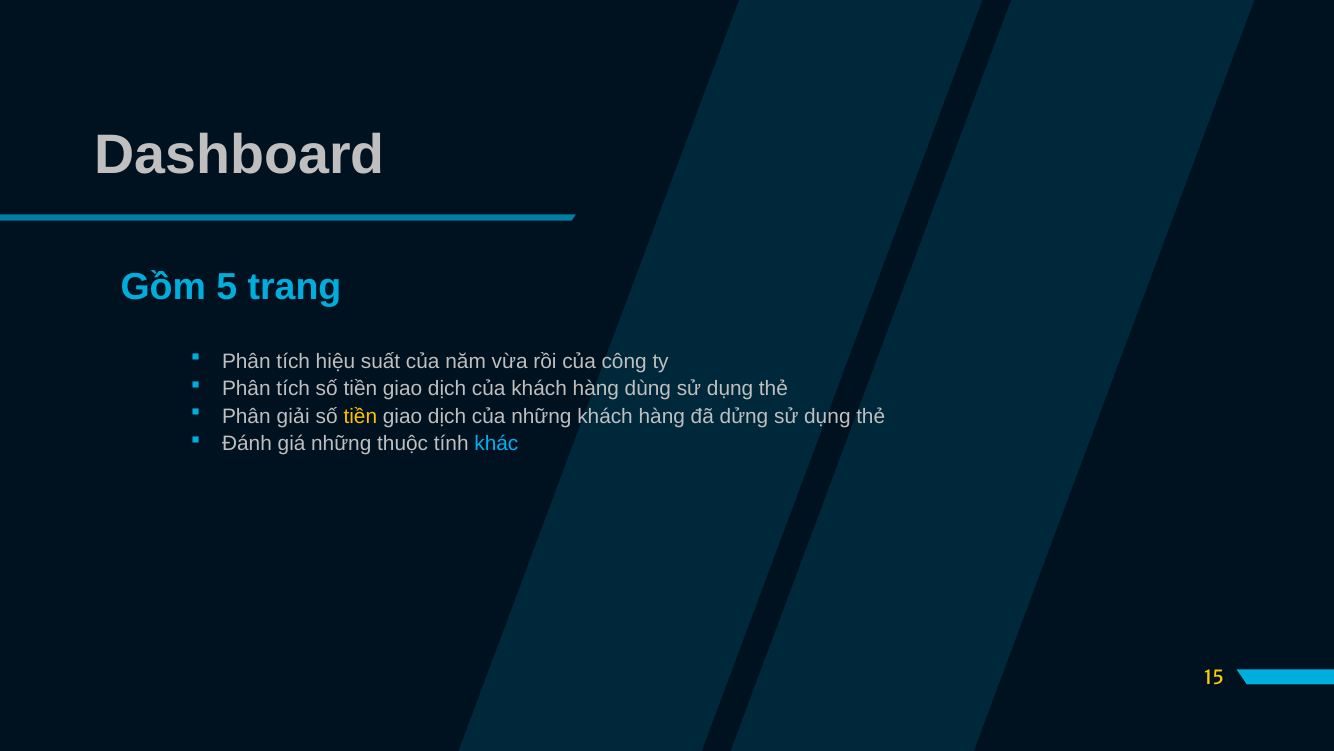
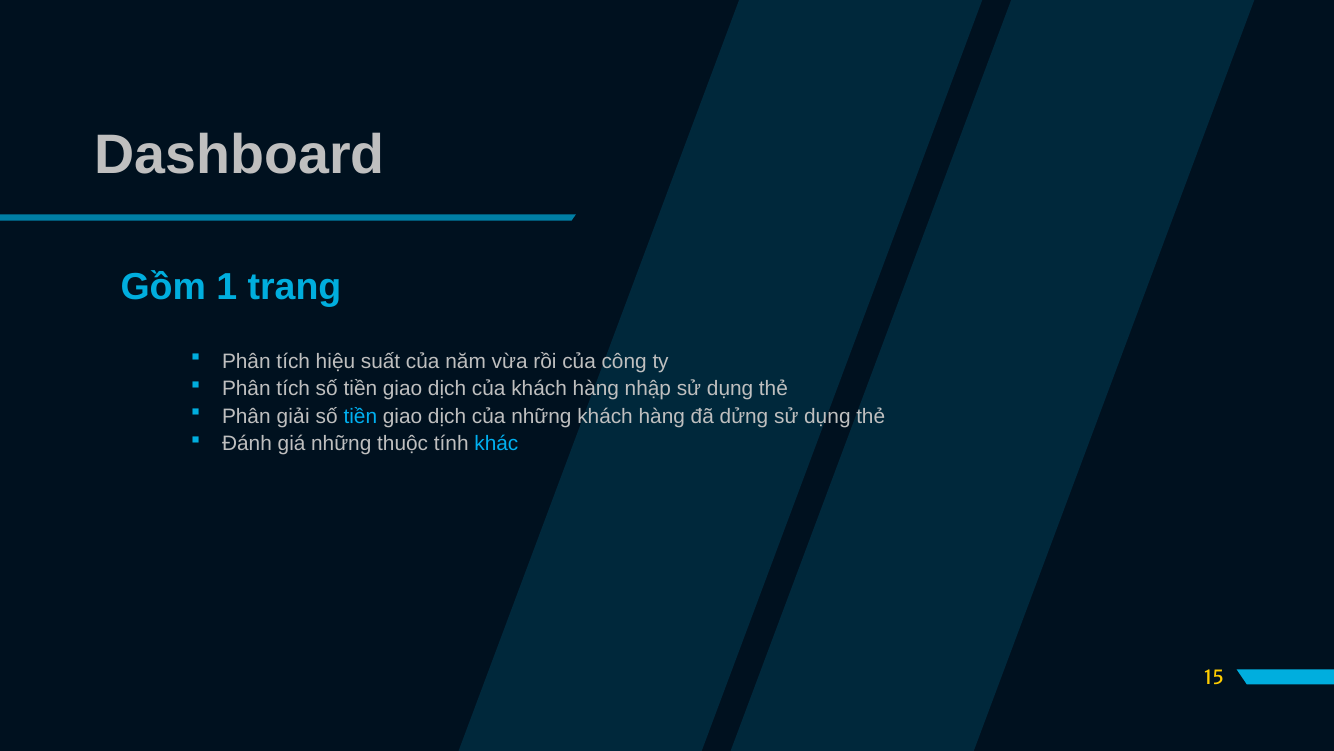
5: 5 -> 1
dùng: dùng -> nhập
tiền at (360, 416) colour: yellow -> light blue
